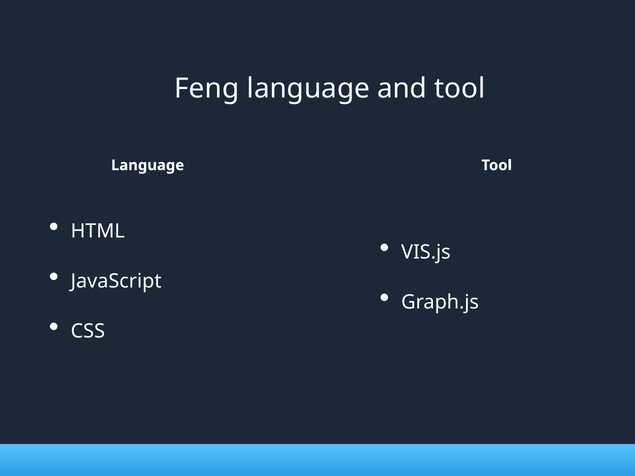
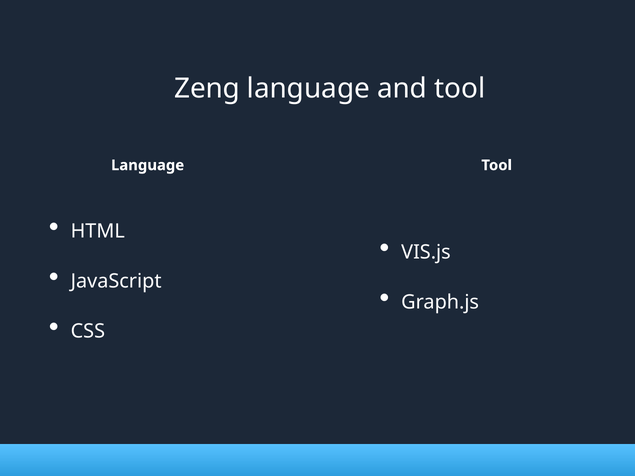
Feng: Feng -> Zeng
